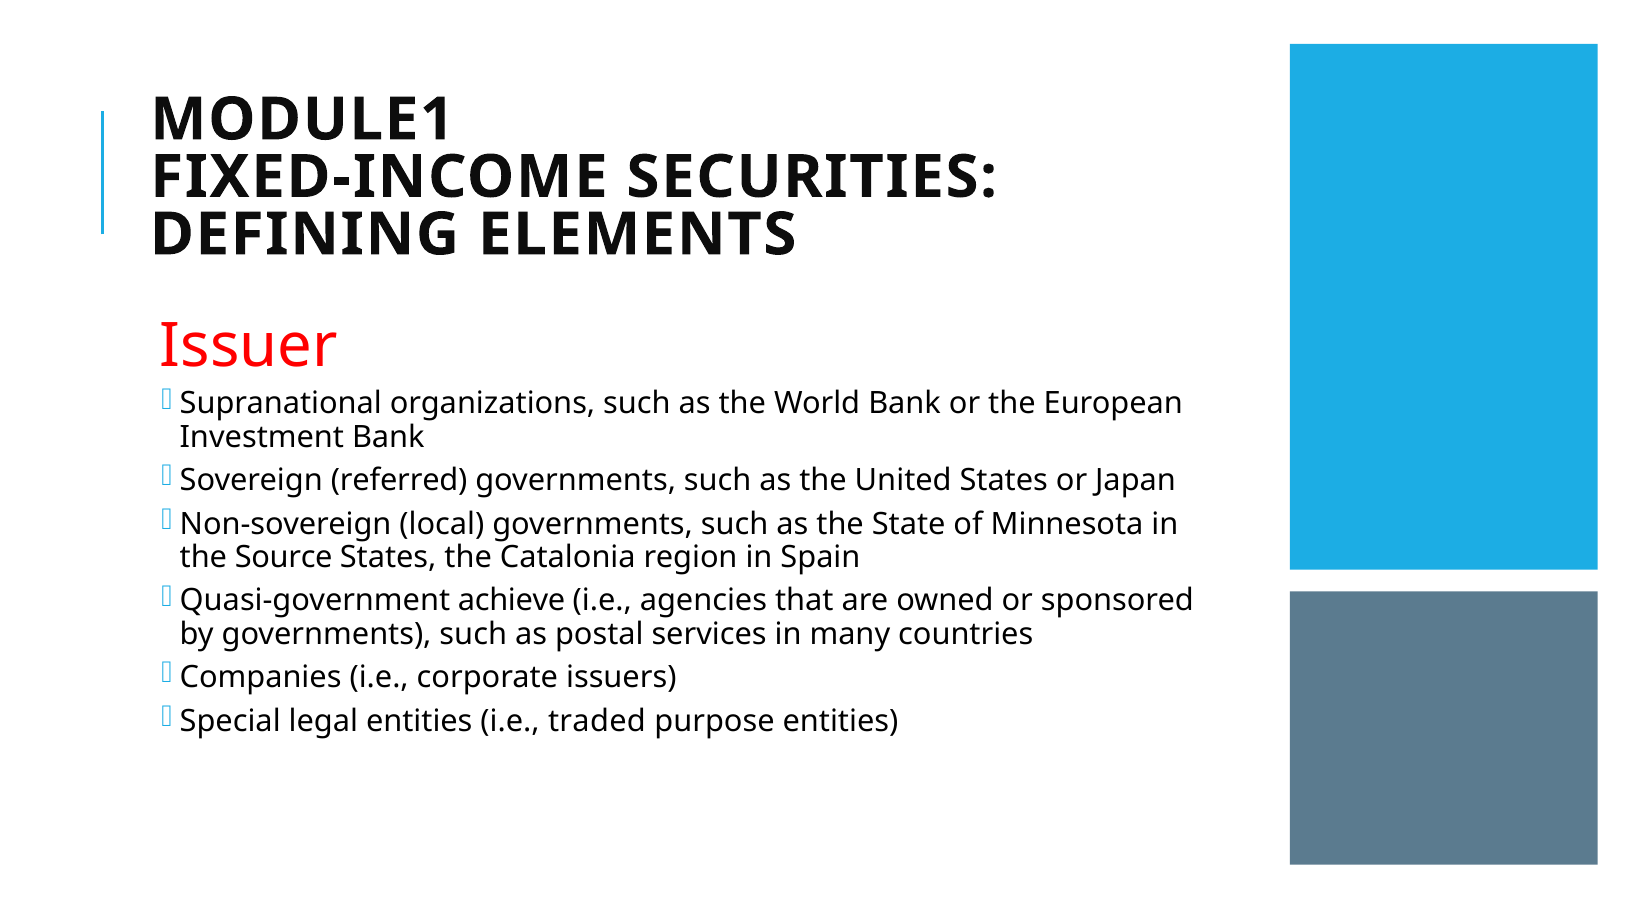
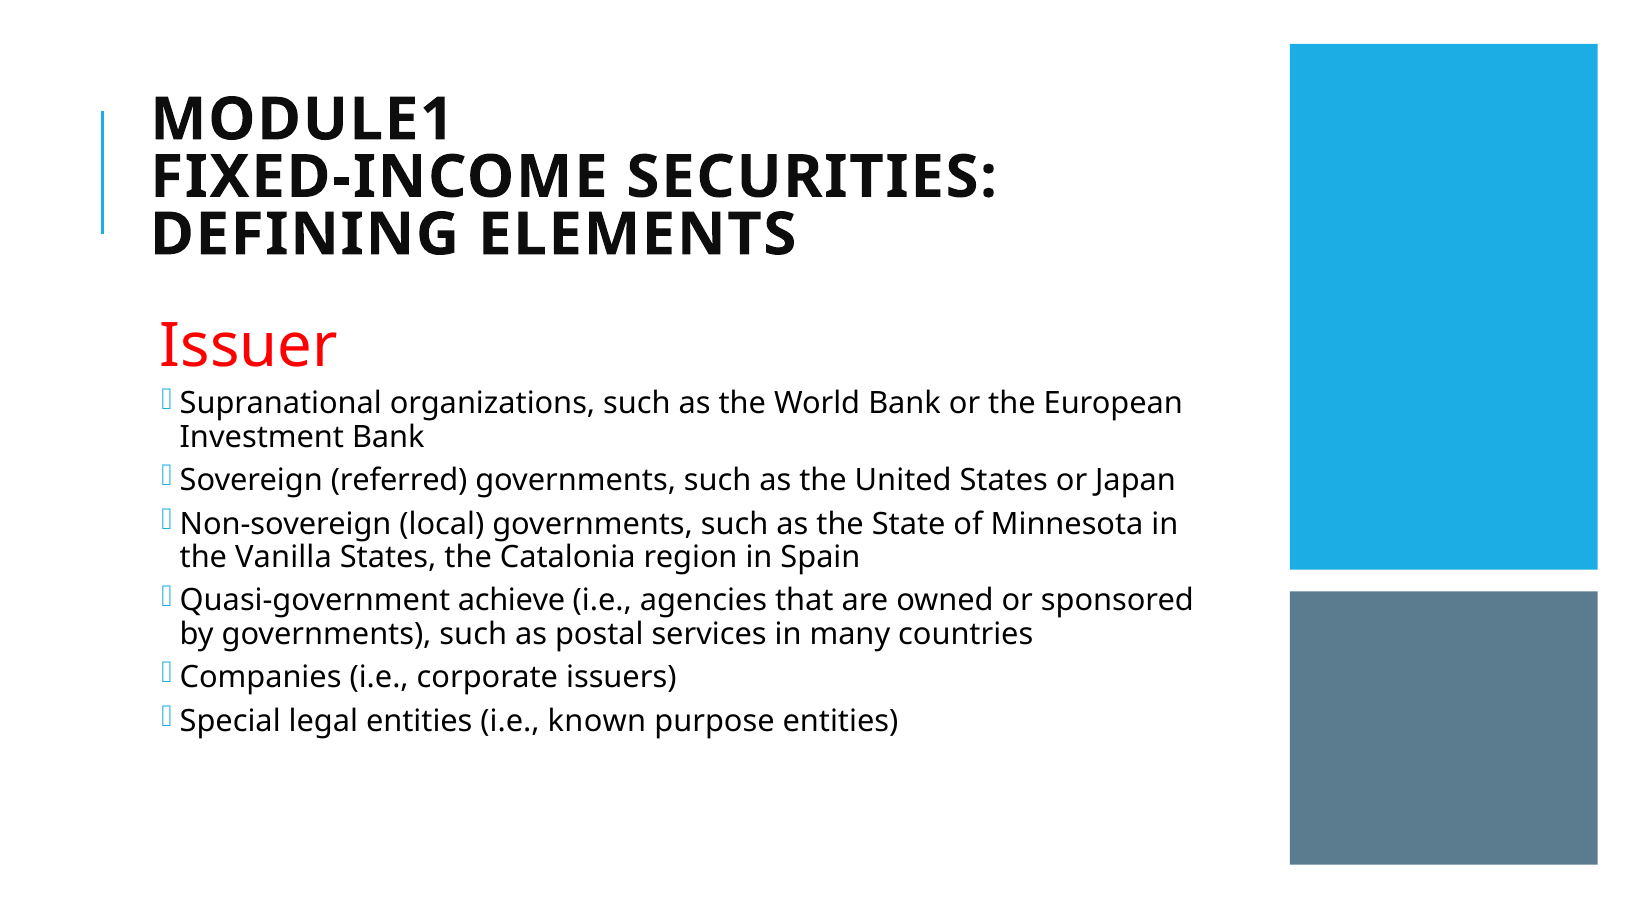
Source: Source -> Vanilla
traded: traded -> known
